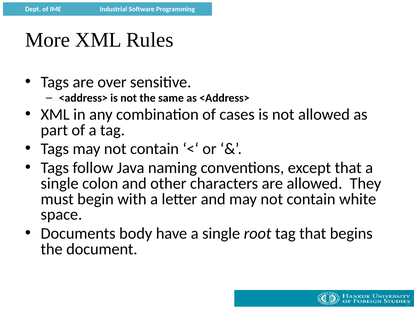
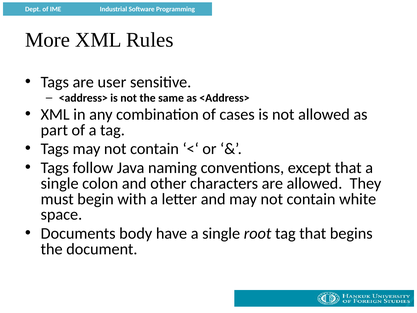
over: over -> user
